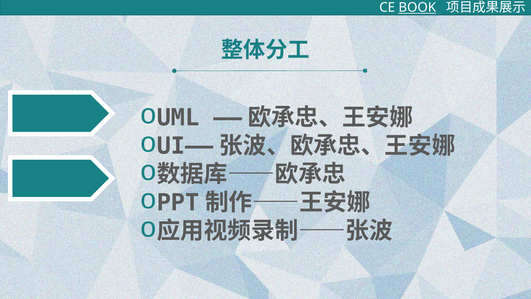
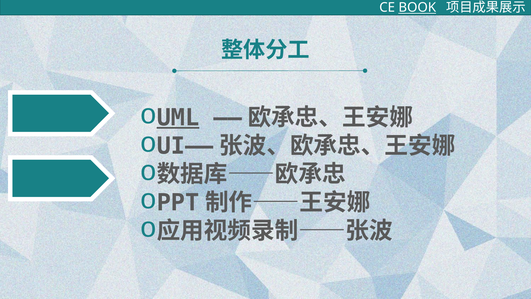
UML underline: none -> present
